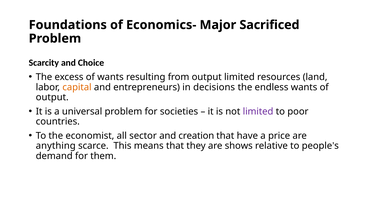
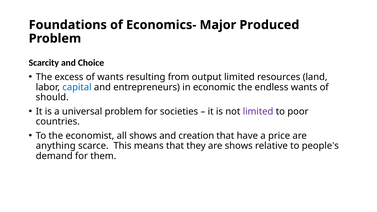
Sacrificed: Sacrificed -> Produced
capital colour: orange -> blue
decisions: decisions -> economic
output at (52, 97): output -> should
all sector: sector -> shows
